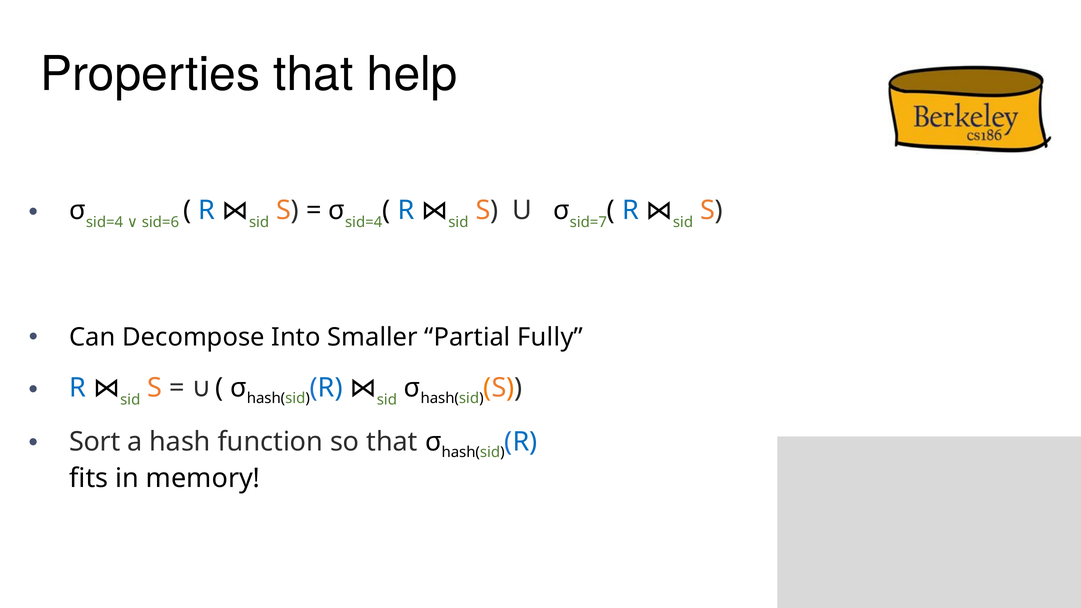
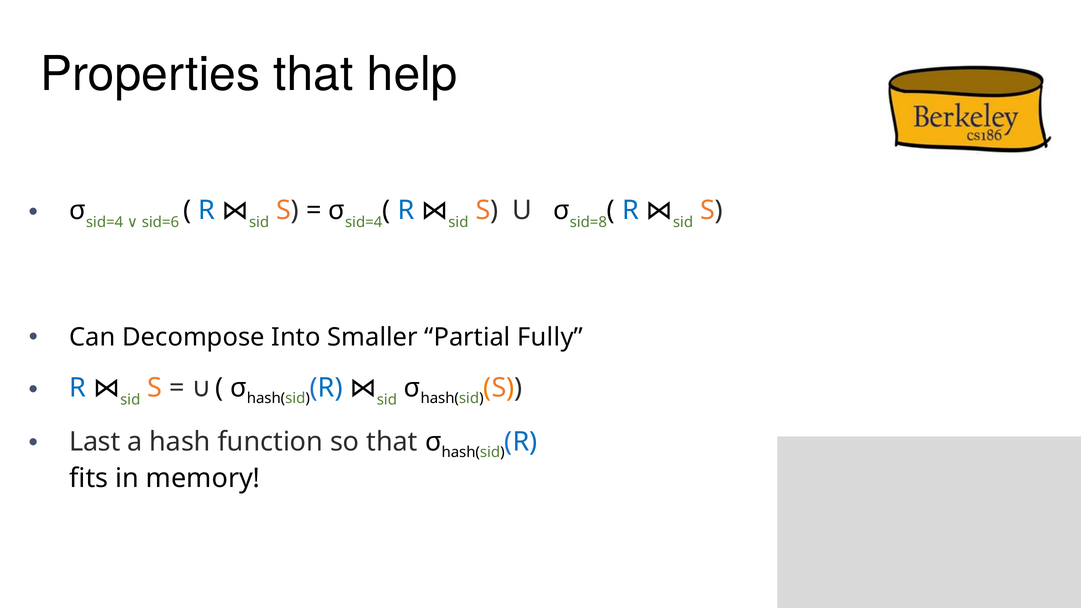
sid=7: sid=7 -> sid=8
Sort: Sort -> Last
